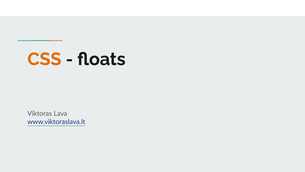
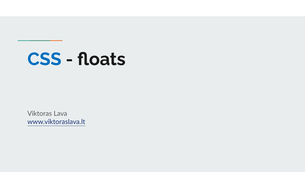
CSS colour: orange -> blue
